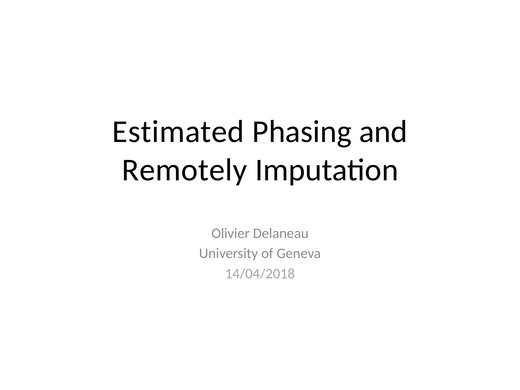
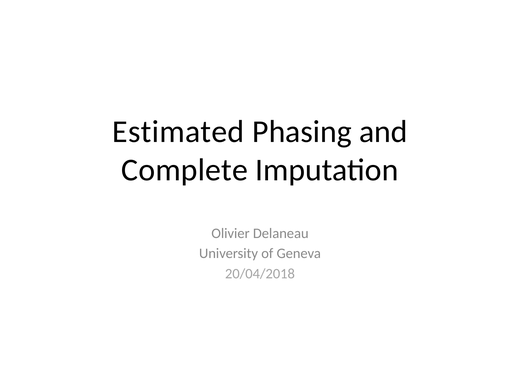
Remotely: Remotely -> Complete
14/04/2018: 14/04/2018 -> 20/04/2018
